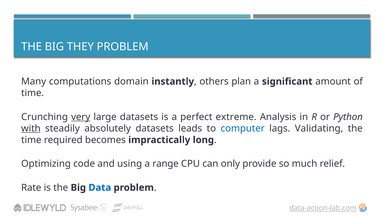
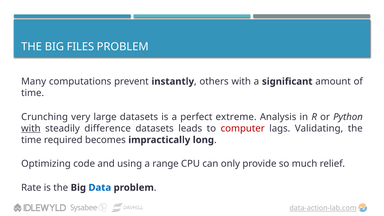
THEY: THEY -> FILES
domain: domain -> prevent
others plan: plan -> with
very underline: present -> none
absolutely: absolutely -> difference
computer colour: blue -> red
